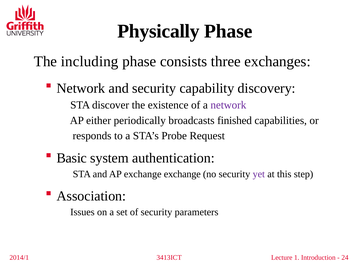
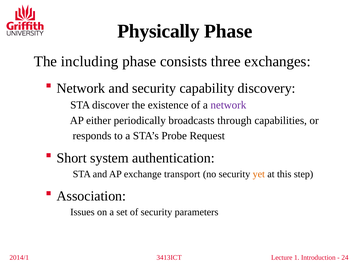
finished: finished -> through
Basic: Basic -> Short
exchange exchange: exchange -> transport
yet colour: purple -> orange
